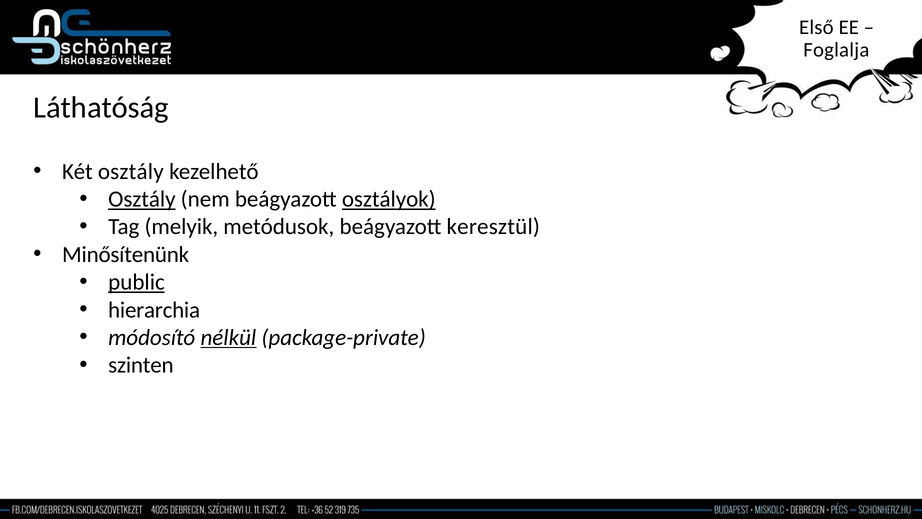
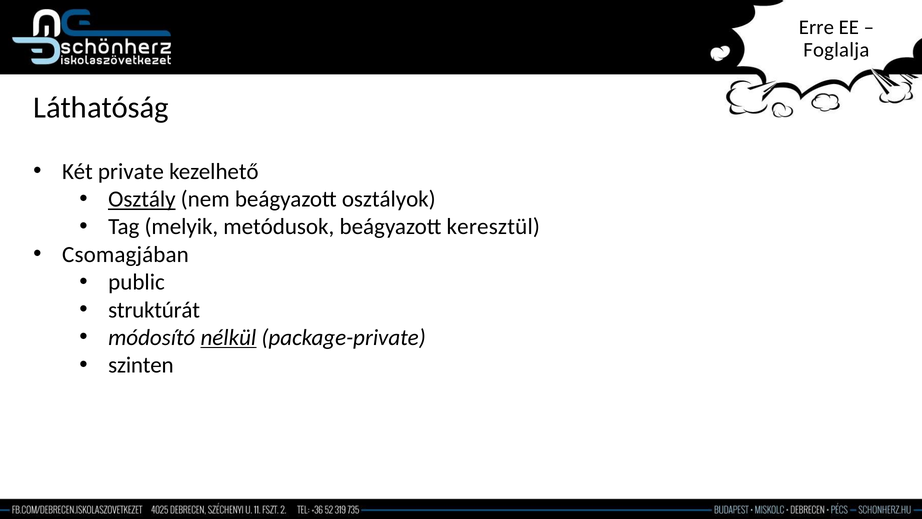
Első: Első -> Erre
Két osztály: osztály -> private
osztályok underline: present -> none
Minősítenünk: Minősítenünk -> Csomagjában
public underline: present -> none
hierarchia: hierarchia -> struktúrát
